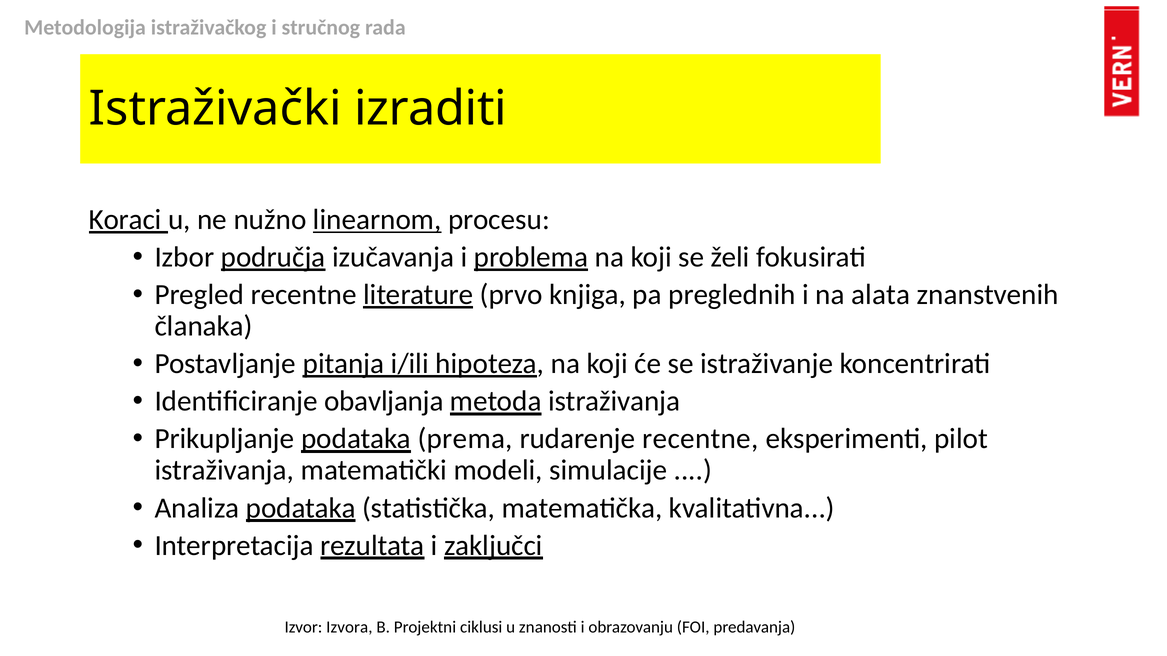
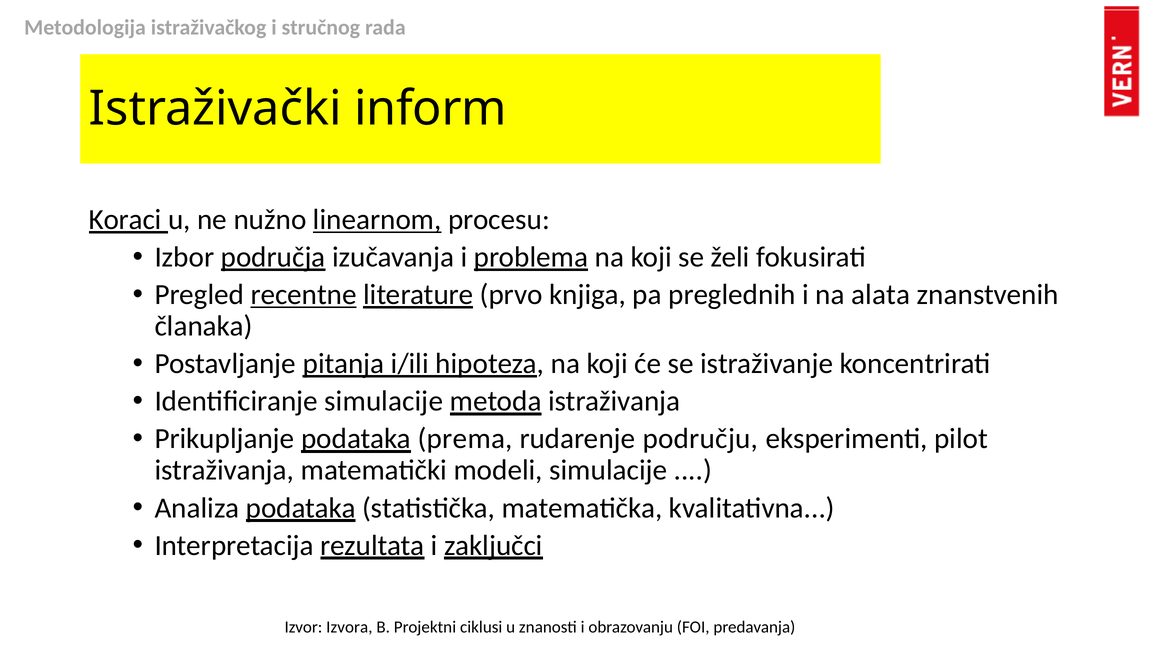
izraditi: izraditi -> inform
recentne at (304, 295) underline: none -> present
Identificiranje obavljanja: obavljanja -> simulacije
rudarenje recentne: recentne -> području
